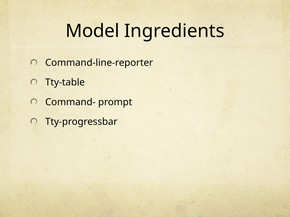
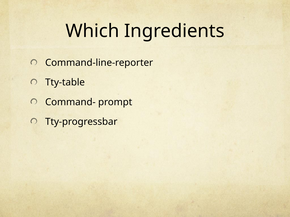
Model: Model -> Which
